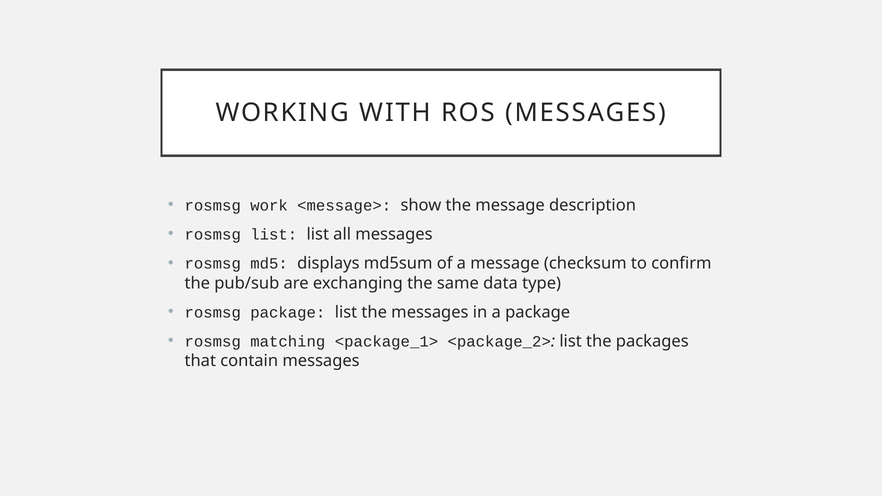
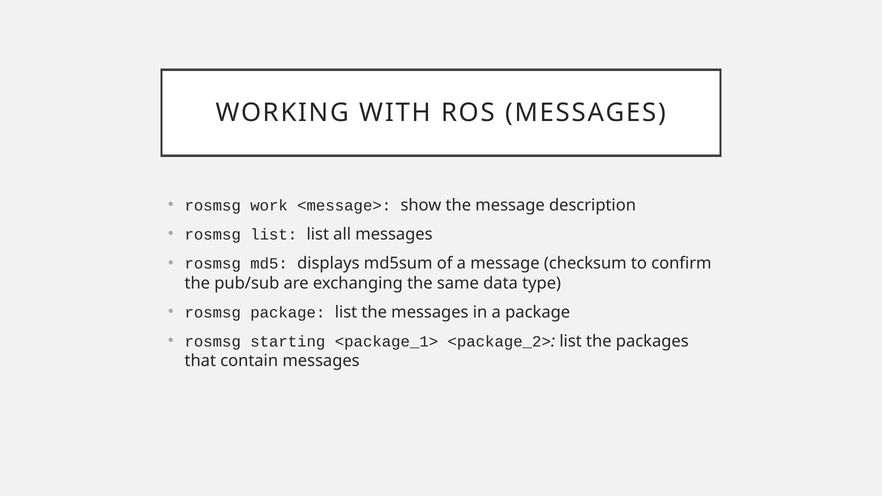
matching: matching -> starting
